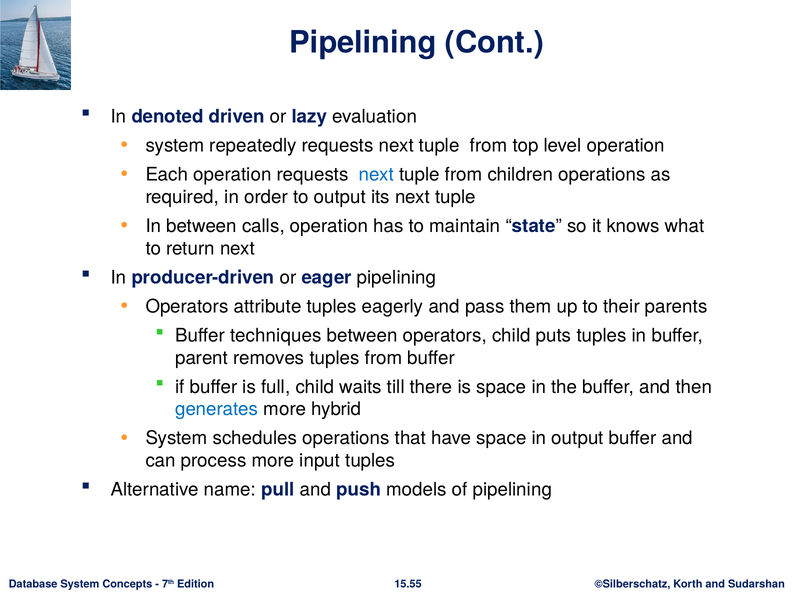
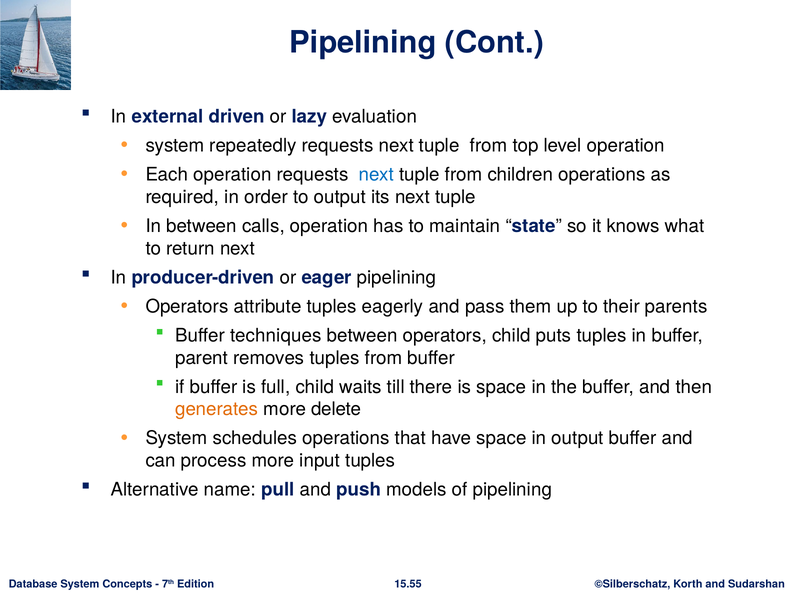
denoted: denoted -> external
generates colour: blue -> orange
hybrid: hybrid -> delete
